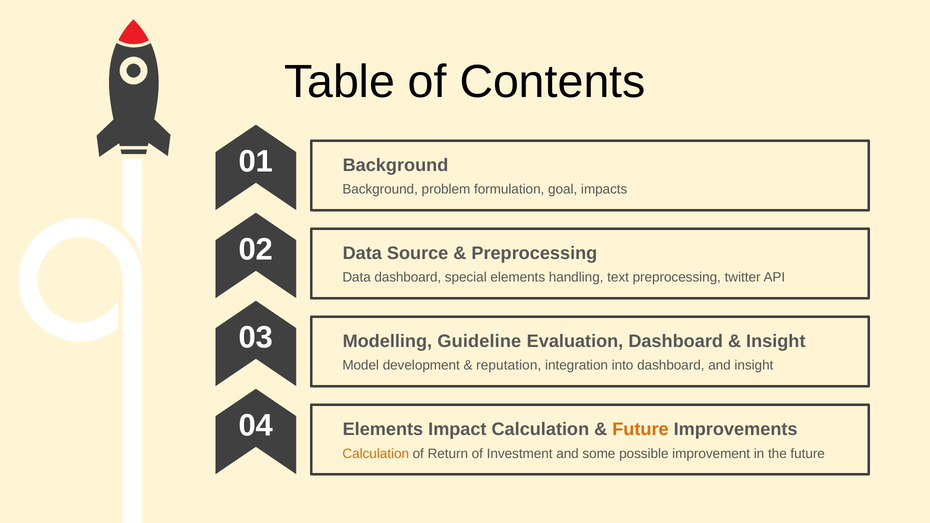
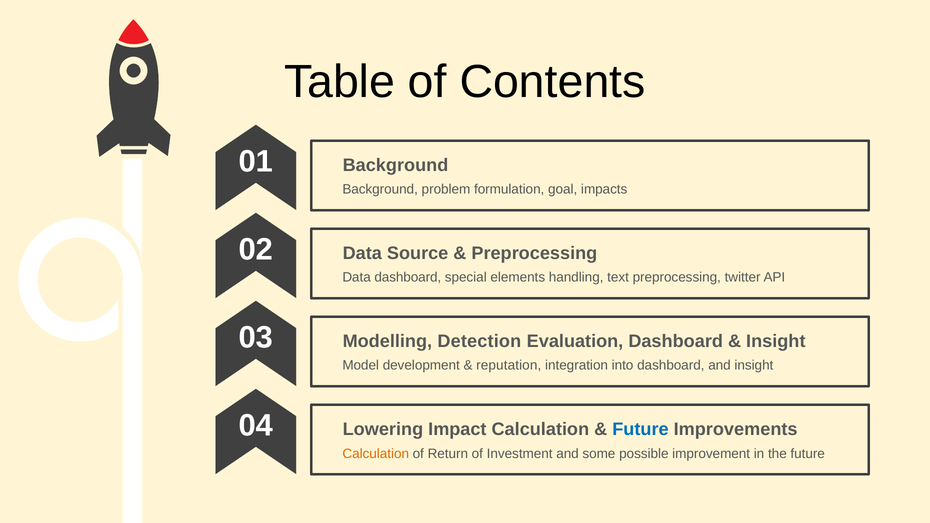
Guideline: Guideline -> Detection
Elements at (383, 430): Elements -> Lowering
Future at (640, 430) colour: orange -> blue
